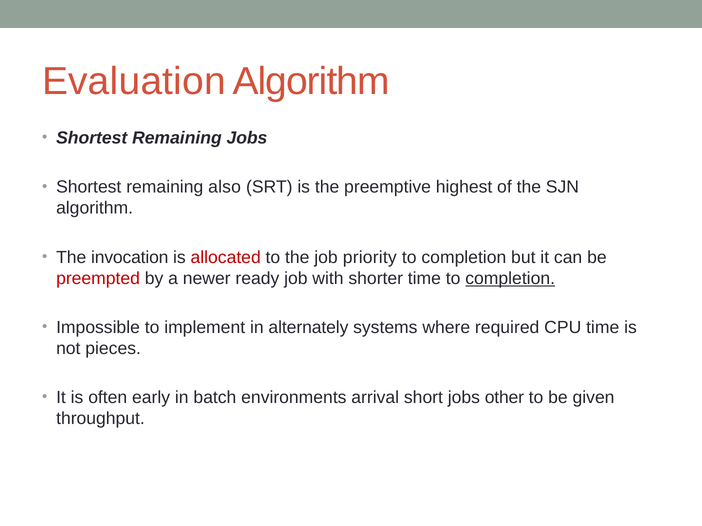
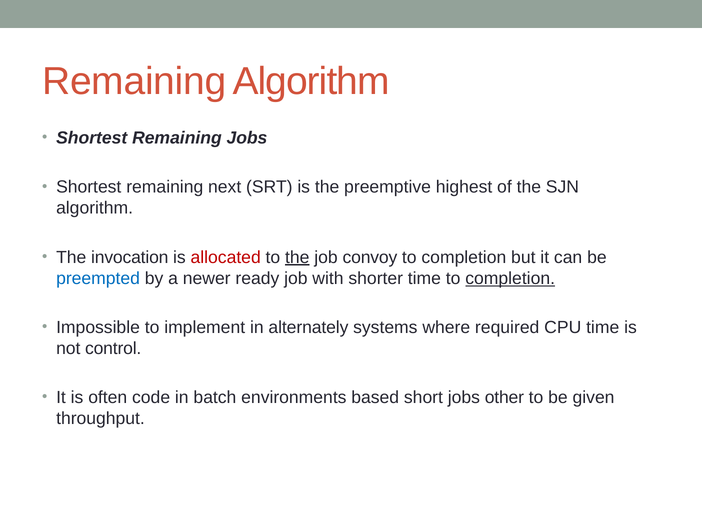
Evaluation at (134, 82): Evaluation -> Remaining
also: also -> next
the at (297, 257) underline: none -> present
priority: priority -> convoy
preempted colour: red -> blue
pieces: pieces -> control
early: early -> code
arrival: arrival -> based
